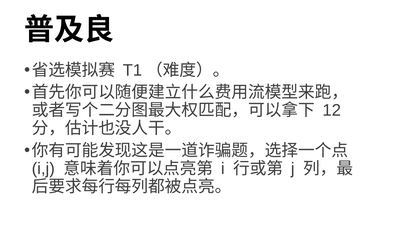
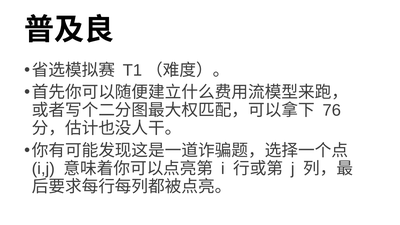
12: 12 -> 76
